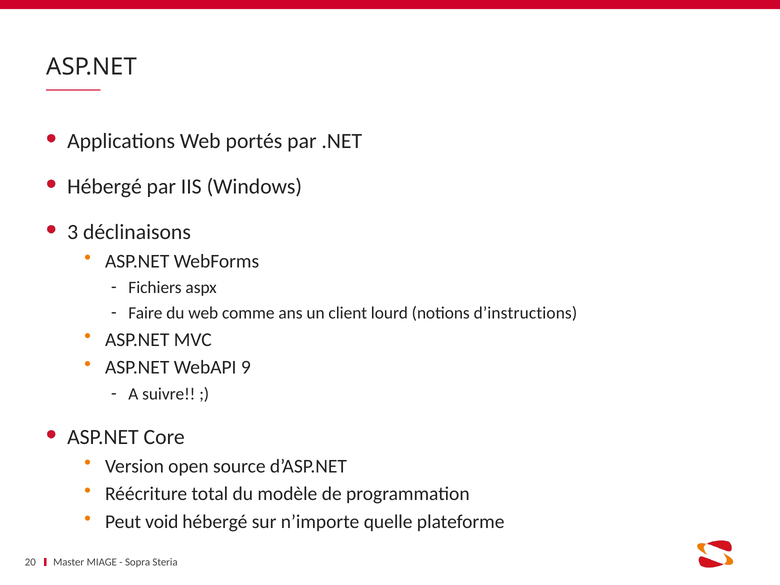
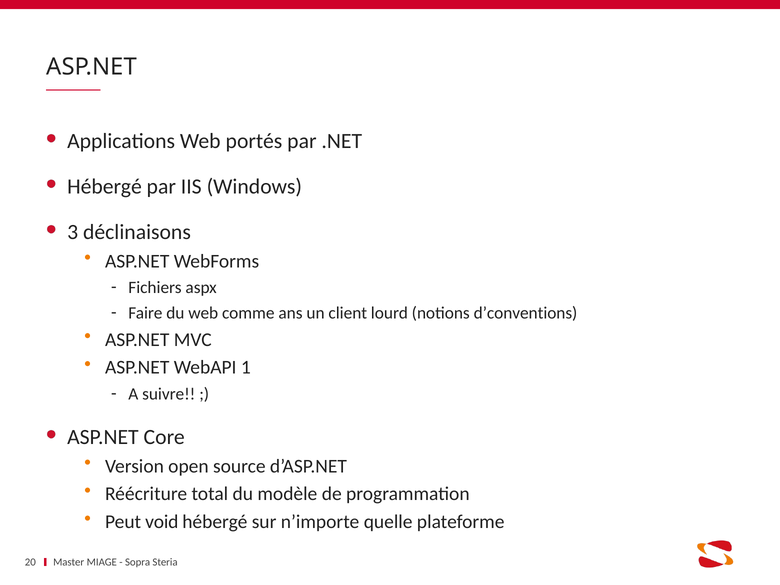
d’instructions: d’instructions -> d’conventions
9: 9 -> 1
